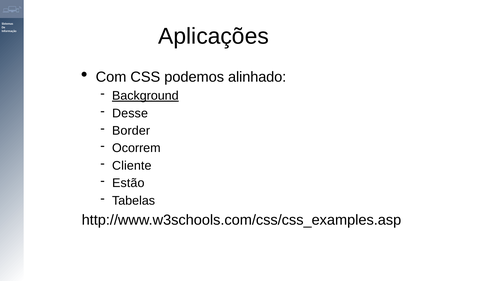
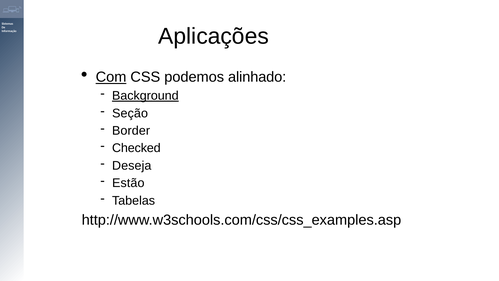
Com underline: none -> present
Desse: Desse -> Seção
Ocorrem: Ocorrem -> Checked
Cliente: Cliente -> Deseja
